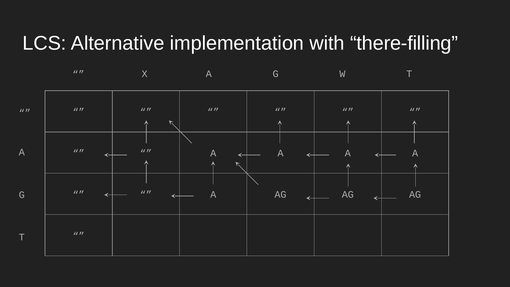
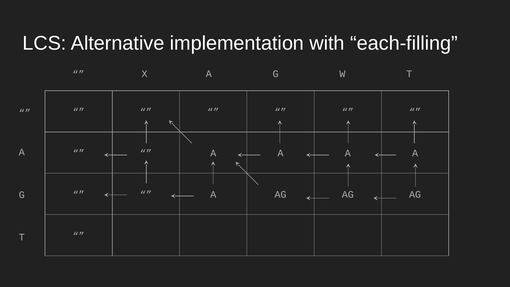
there-filling: there-filling -> each-filling
